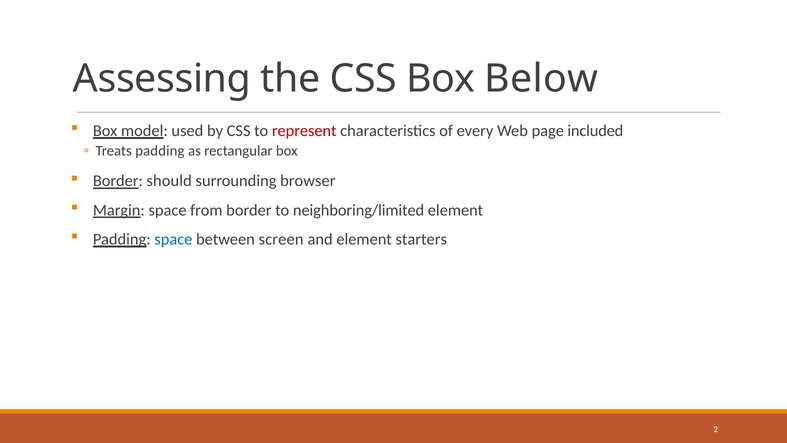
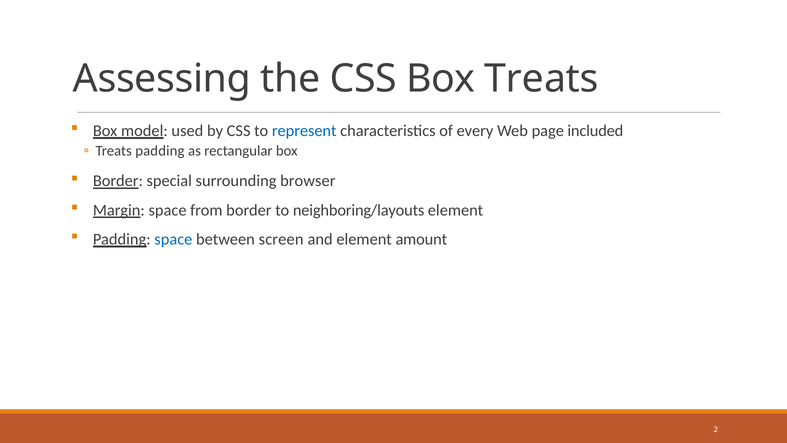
Box Below: Below -> Treats
represent colour: red -> blue
should: should -> special
neighboring/limited: neighboring/limited -> neighboring/layouts
starters: starters -> amount
